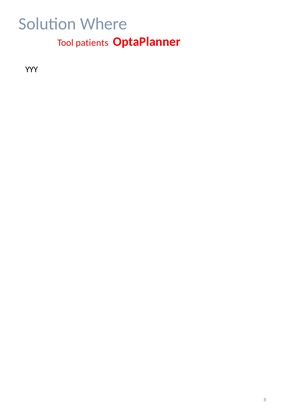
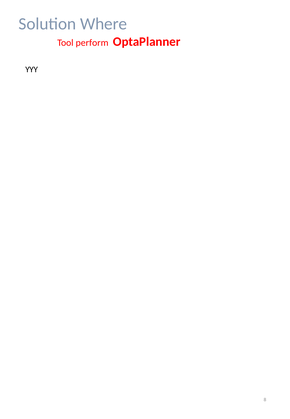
patients: patients -> perform
